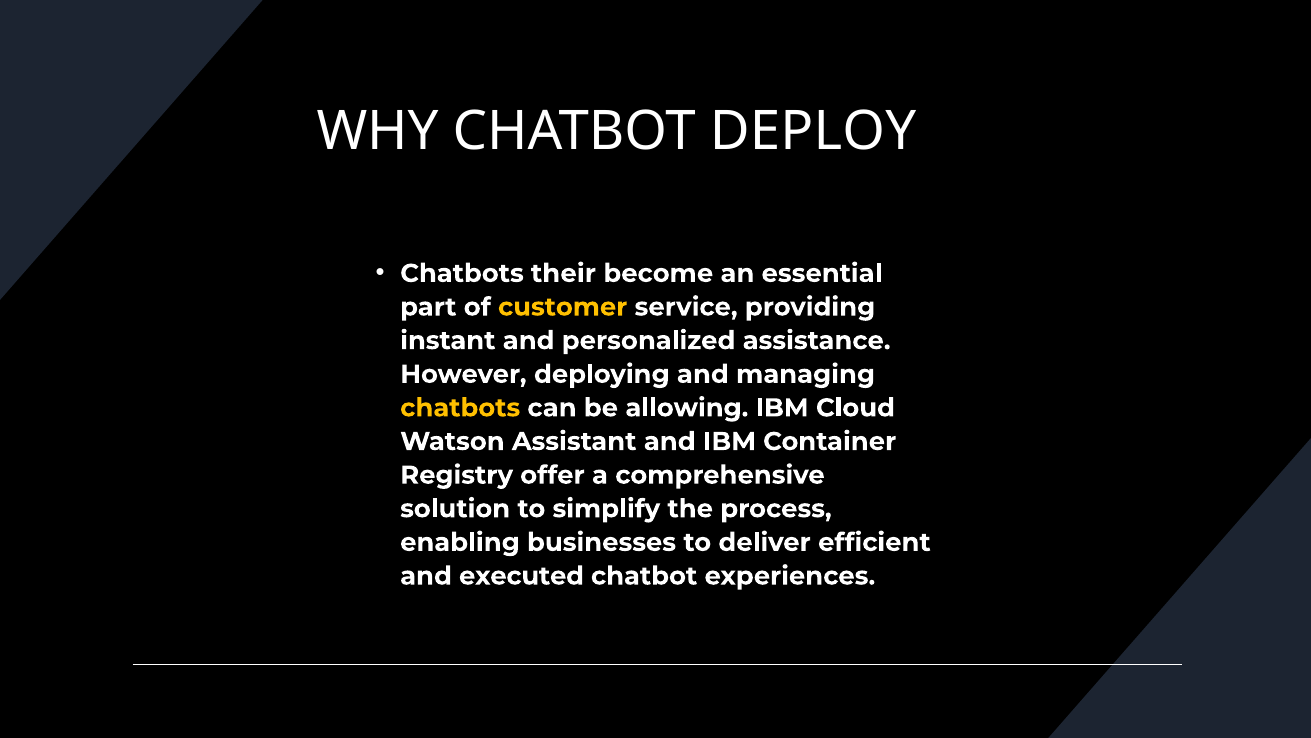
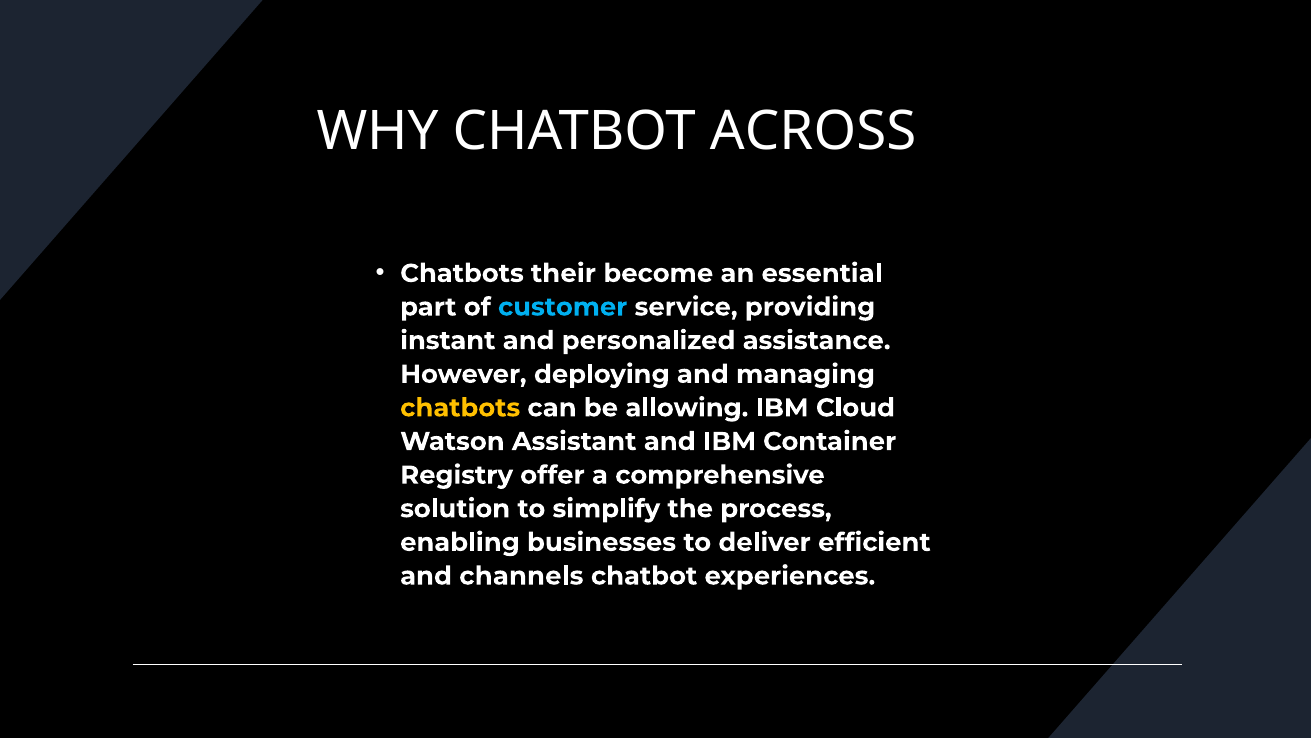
DEPLOY: DEPLOY -> ACROSS
customer colour: yellow -> light blue
executed: executed -> channels
